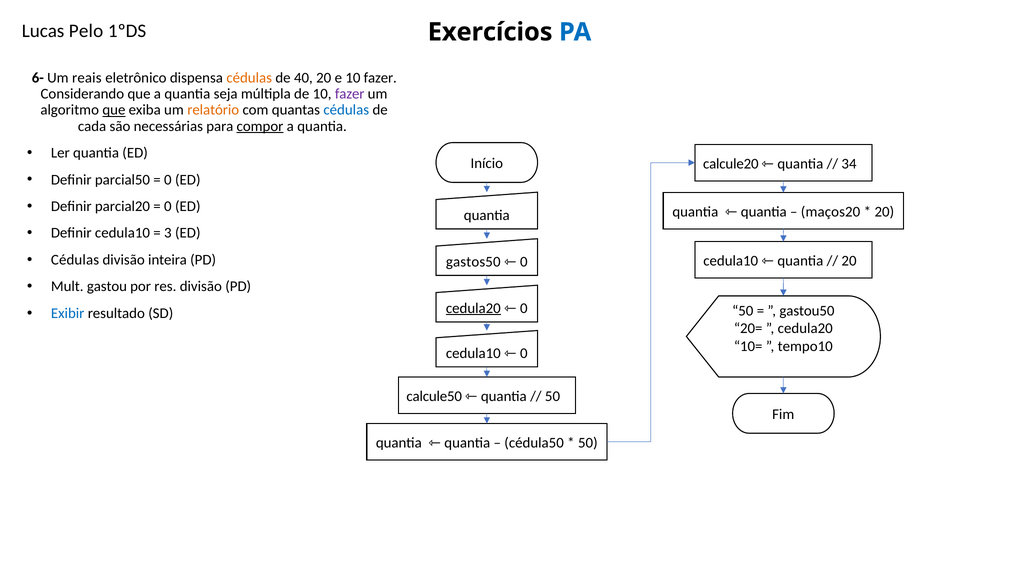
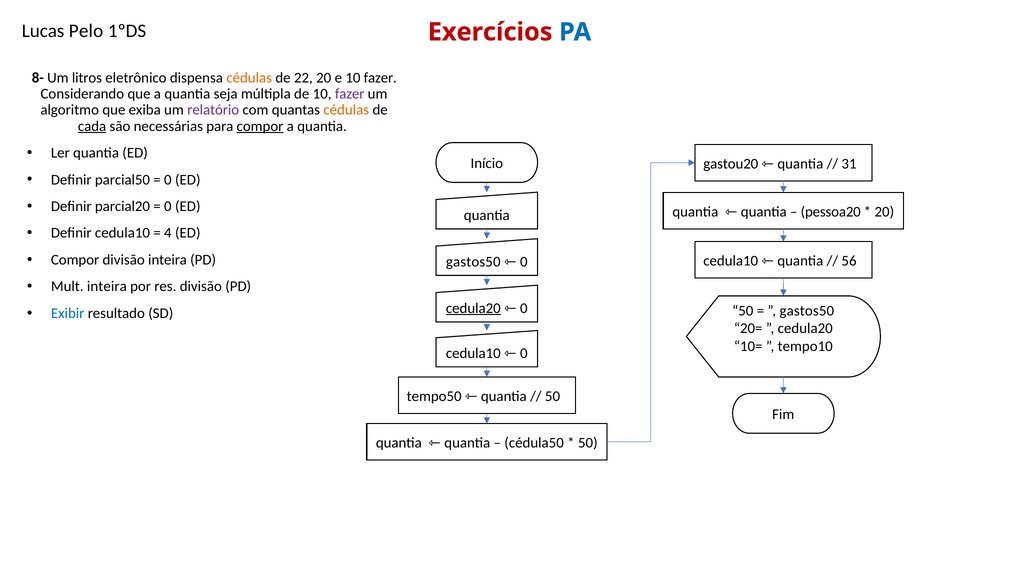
Exercícios colour: black -> red
6-: 6- -> 8-
reais: reais -> litros
40: 40 -> 22
que at (114, 110) underline: present -> none
relatório colour: orange -> purple
cédulas at (346, 110) colour: blue -> orange
cada underline: none -> present
calcule20: calcule20 -> gastou20
34: 34 -> 31
maços20: maços20 -> pessoa20
3: 3 -> 4
Cédulas at (75, 260): Cédulas -> Compor
20 at (849, 261): 20 -> 56
Mult gastou: gastou -> inteira
gastou50 at (807, 311): gastou50 -> gastos50
calcule50: calcule50 -> tempo50
